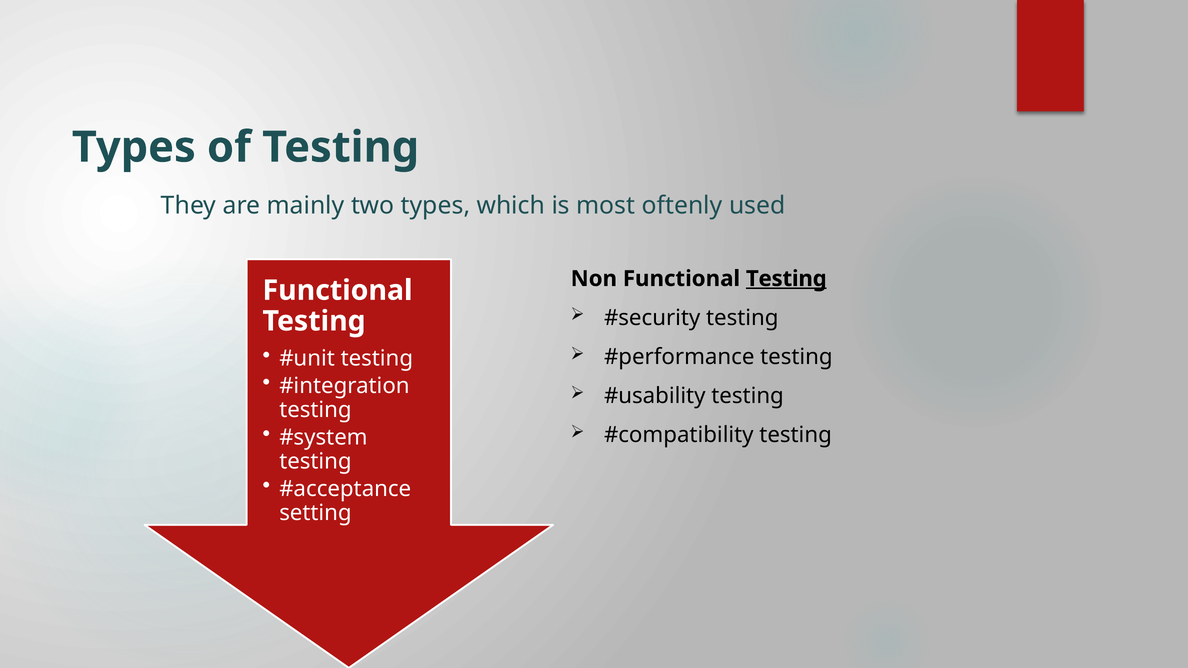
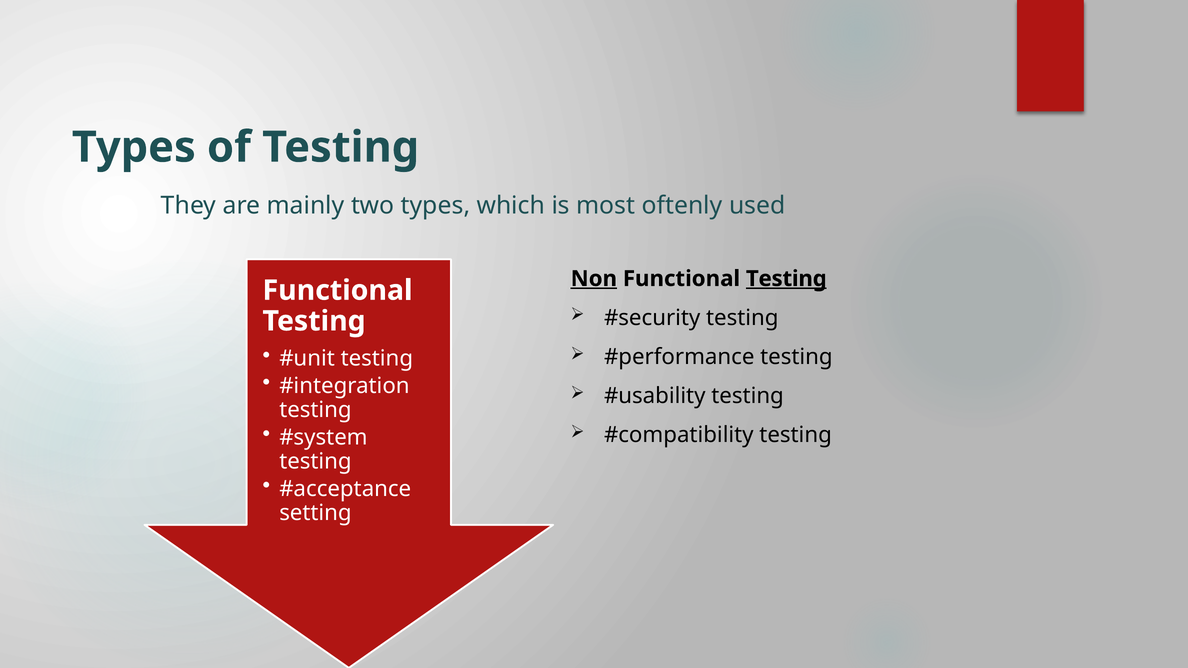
Non underline: none -> present
